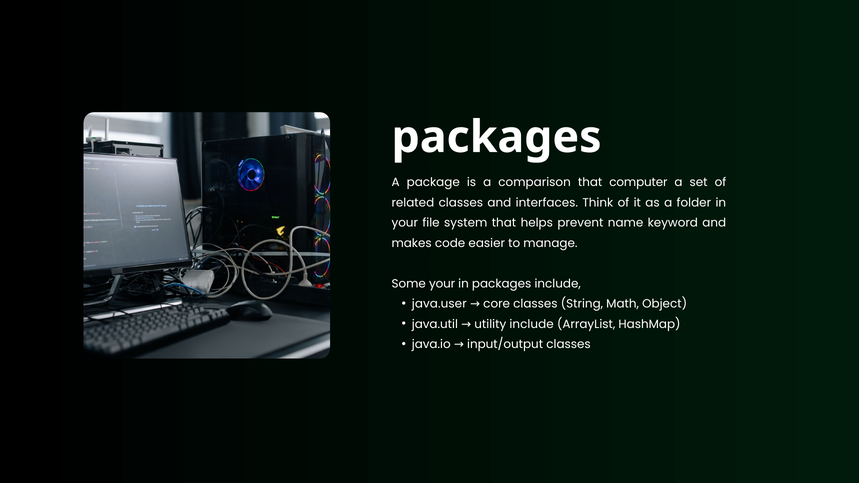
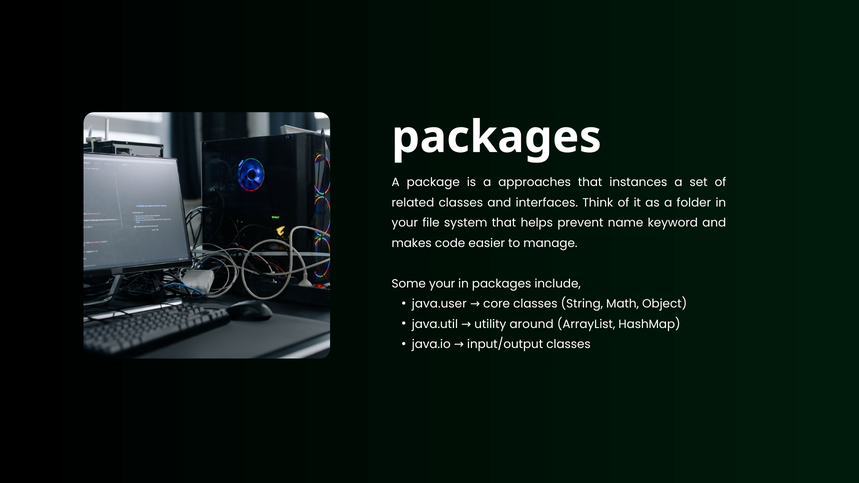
comparison: comparison -> approaches
computer: computer -> instances
utility include: include -> around
